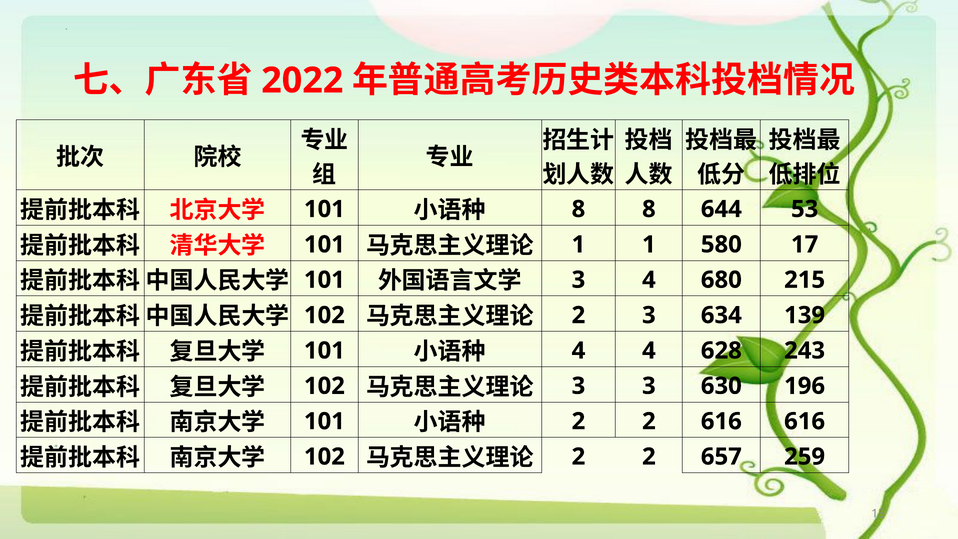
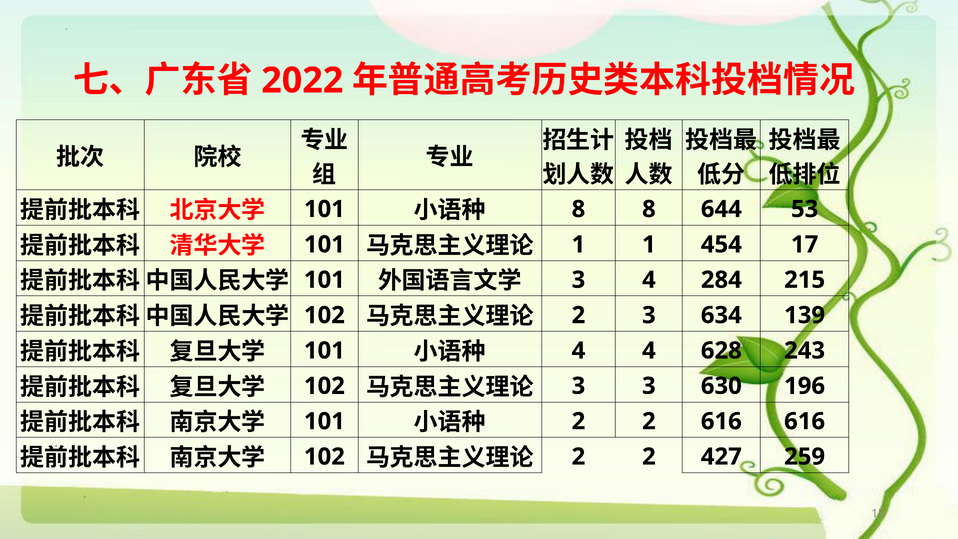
580: 580 -> 454
680: 680 -> 284
657: 657 -> 427
